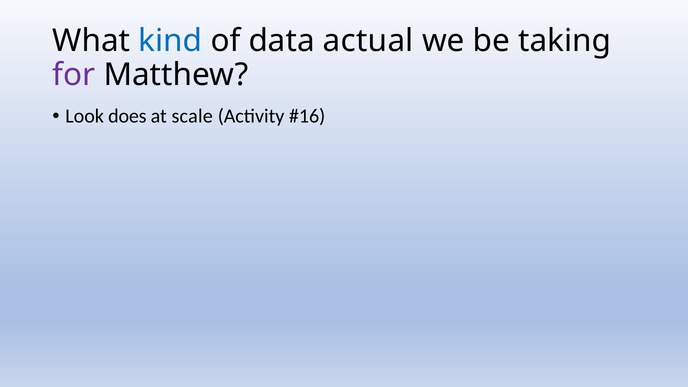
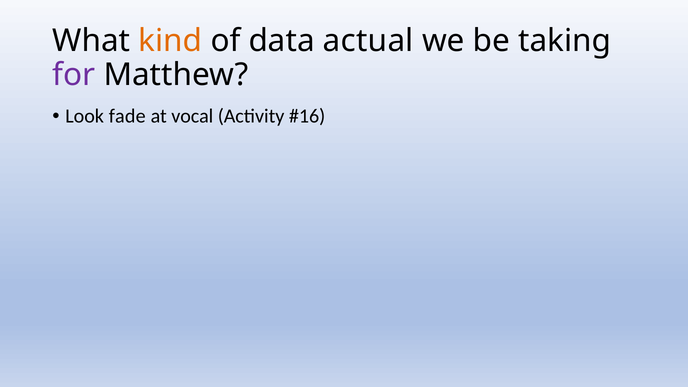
kind colour: blue -> orange
does: does -> fade
scale: scale -> vocal
